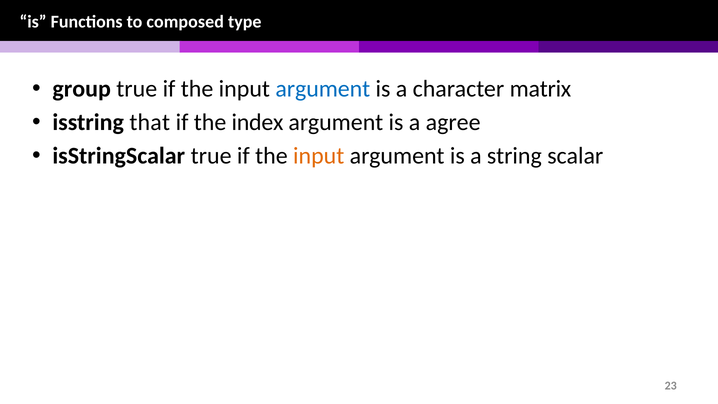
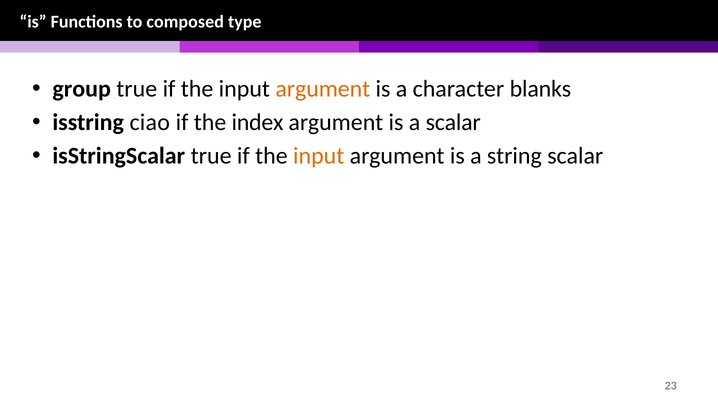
argument at (323, 89) colour: blue -> orange
matrix: matrix -> blanks
that: that -> ciao
a agree: agree -> scalar
